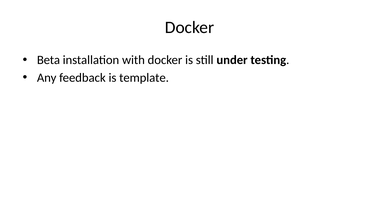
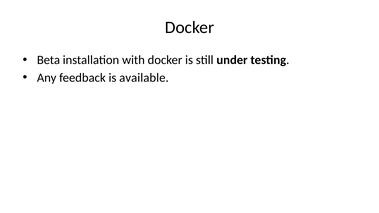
template: template -> available
